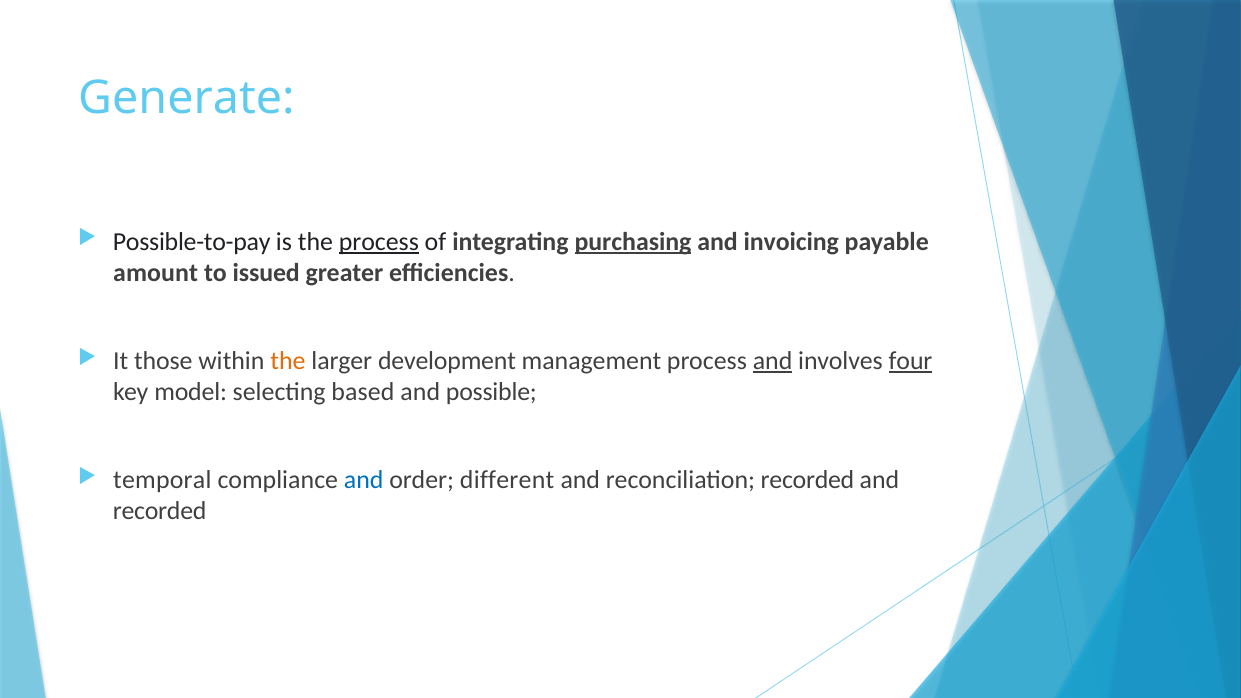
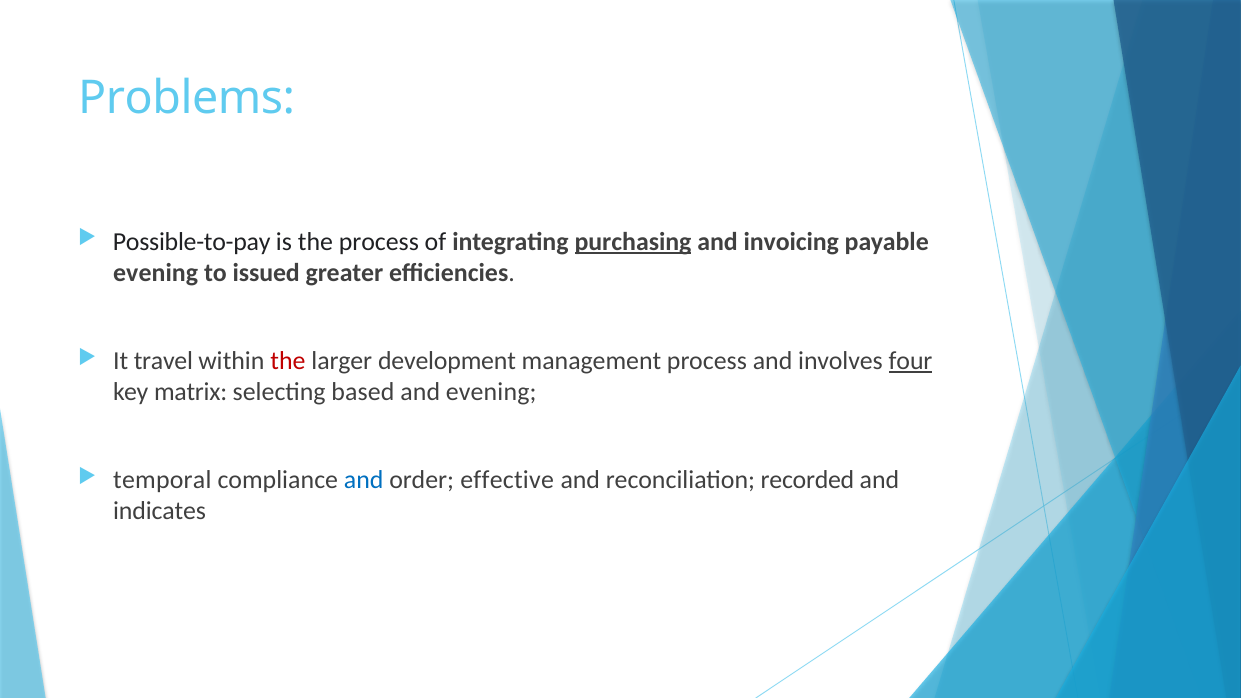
Generate: Generate -> Problems
process at (379, 242) underline: present -> none
amount at (156, 273): amount -> evening
those: those -> travel
the at (288, 361) colour: orange -> red
and at (773, 361) underline: present -> none
model: model -> matrix
and possible: possible -> evening
different: different -> effective
recorded at (160, 511): recorded -> indicates
